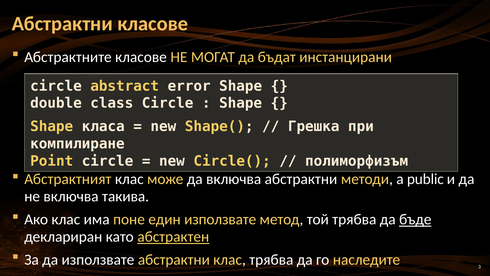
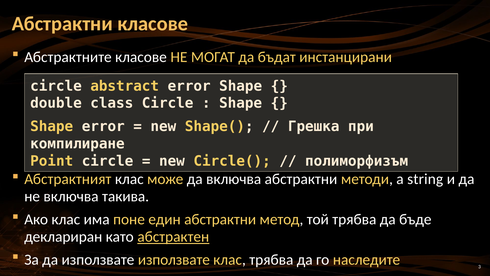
Shape класа: класа -> error
public: public -> string
един използвате: използвате -> абстрактни
бъде underline: present -> none
използвате абстрактни: абстрактни -> използвате
